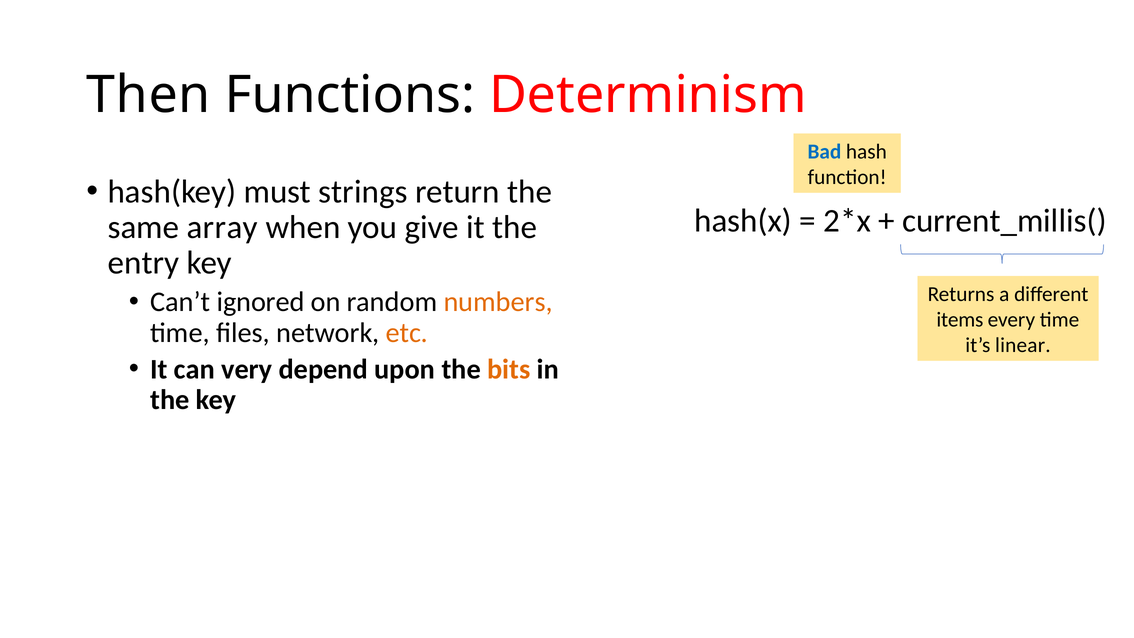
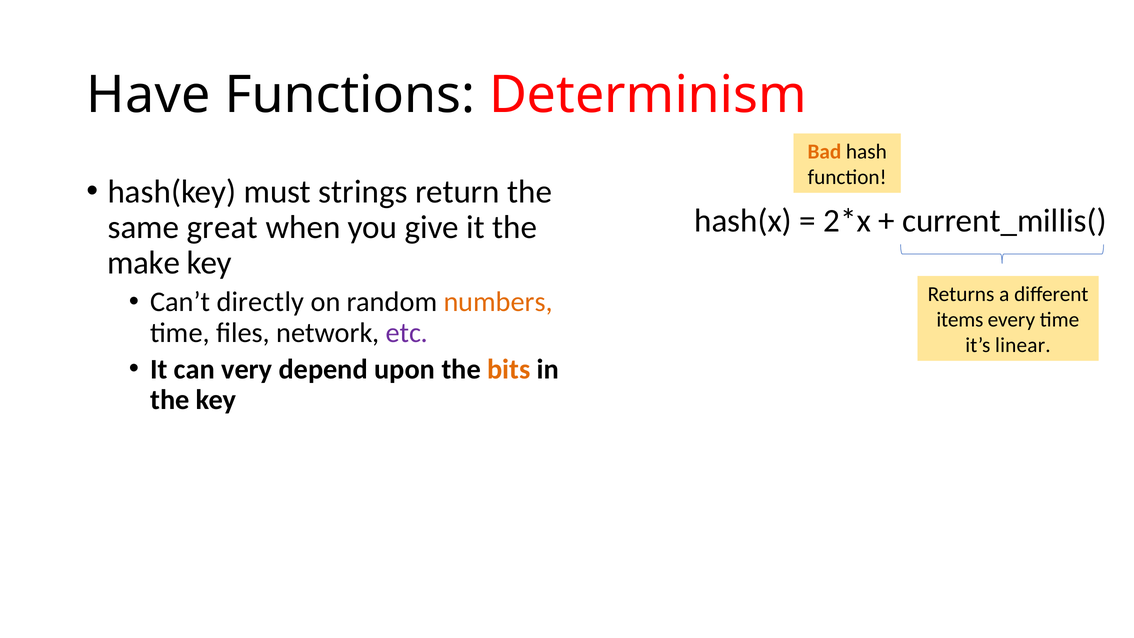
Then: Then -> Have
Bad colour: blue -> orange
array: array -> great
entry: entry -> make
ignored: ignored -> directly
etc colour: orange -> purple
